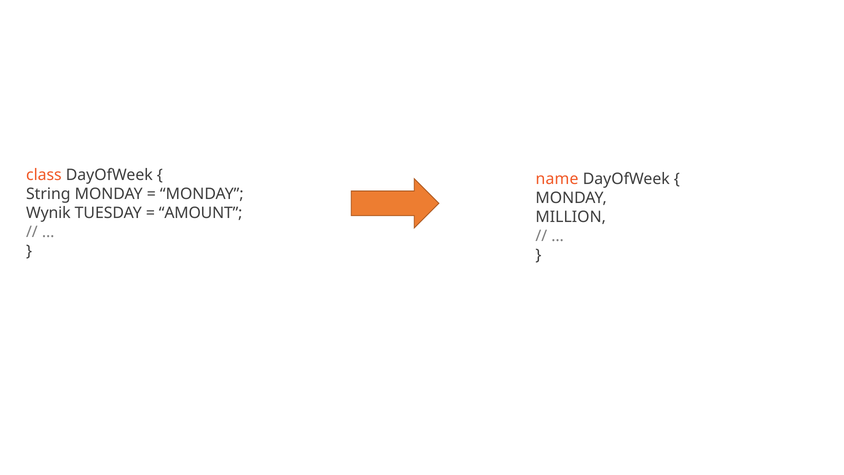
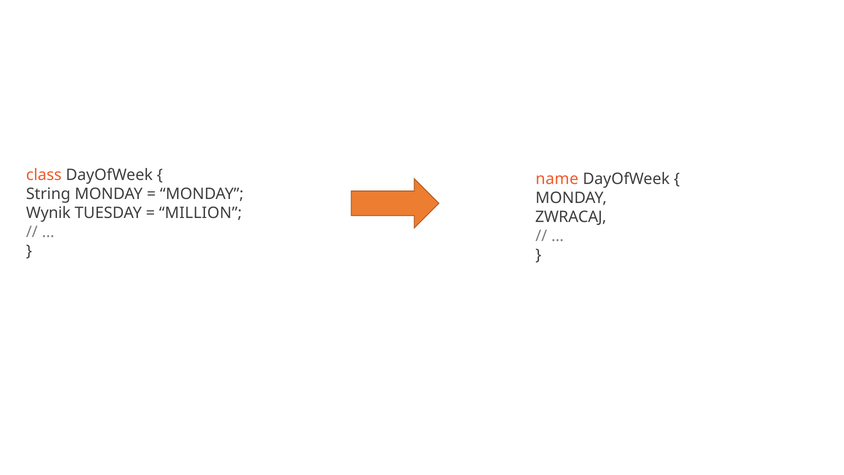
AMOUNT: AMOUNT -> MILLION
MILLION: MILLION -> ZWRACAJ
